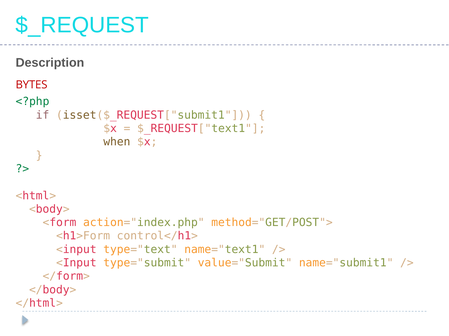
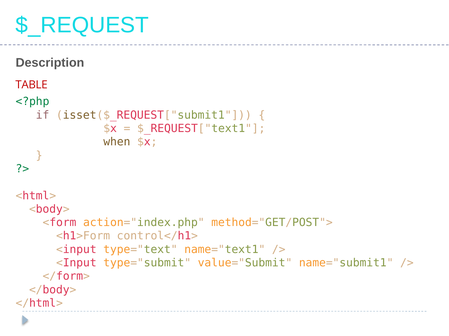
BYTES: BYTES -> TABLE
